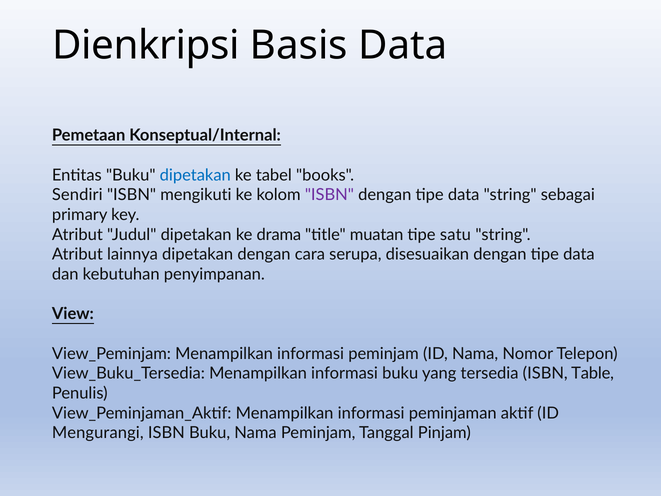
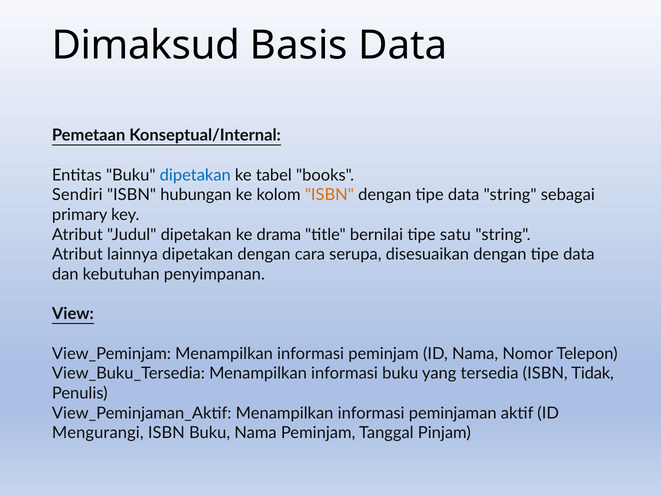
Dienkripsi: Dienkripsi -> Dimaksud
mengikuti: mengikuti -> hubungan
ISBN at (329, 195) colour: purple -> orange
muatan: muatan -> bernilai
Table: Table -> Tidak
